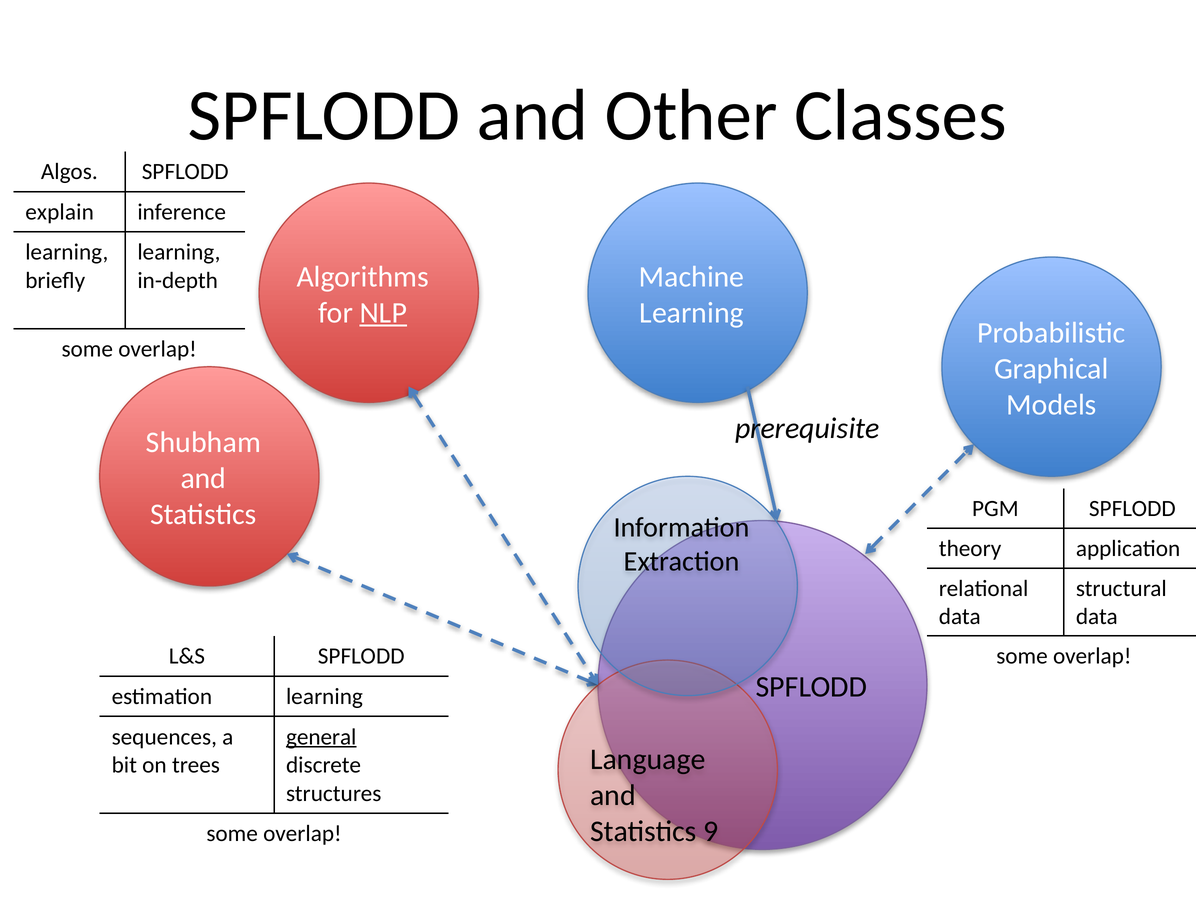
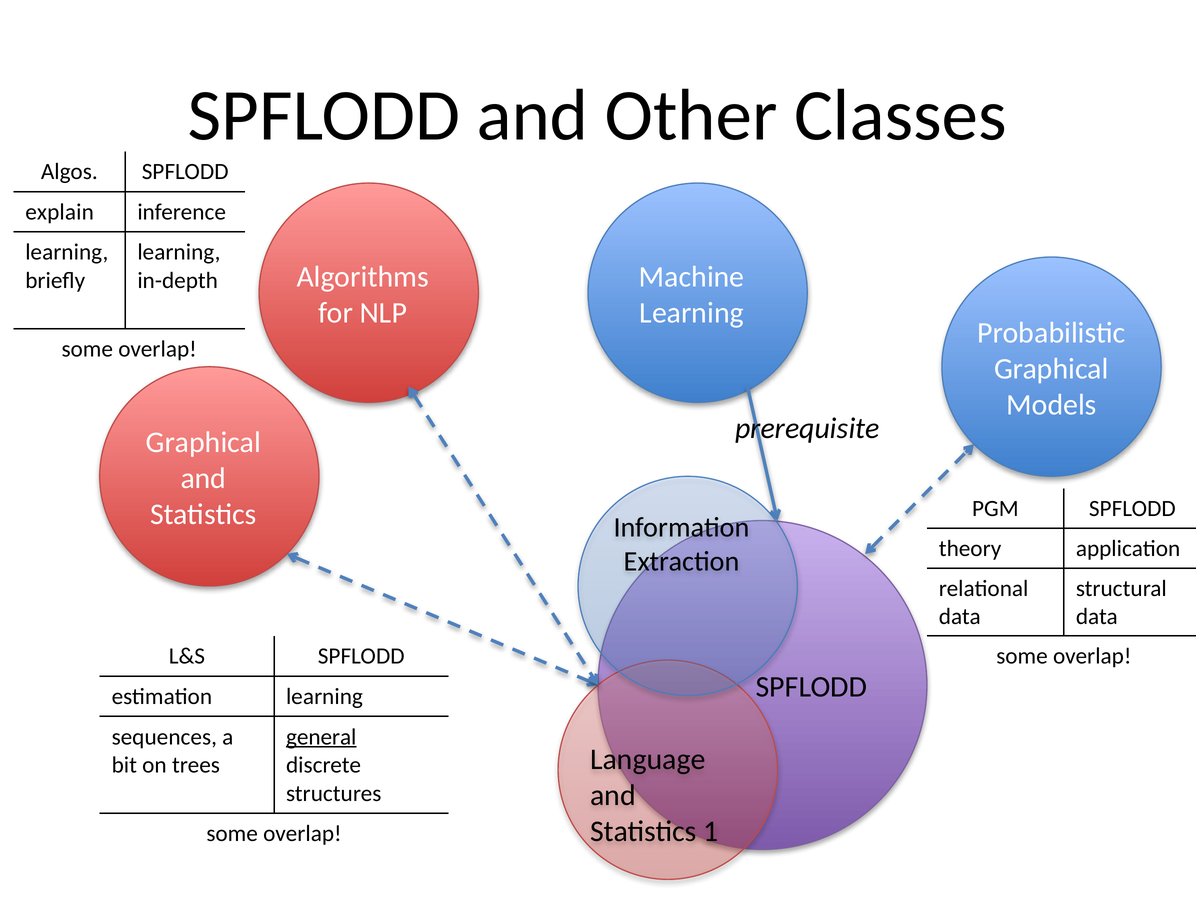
NLP underline: present -> none
Shubham at (203, 443): Shubham -> Graphical
9: 9 -> 1
